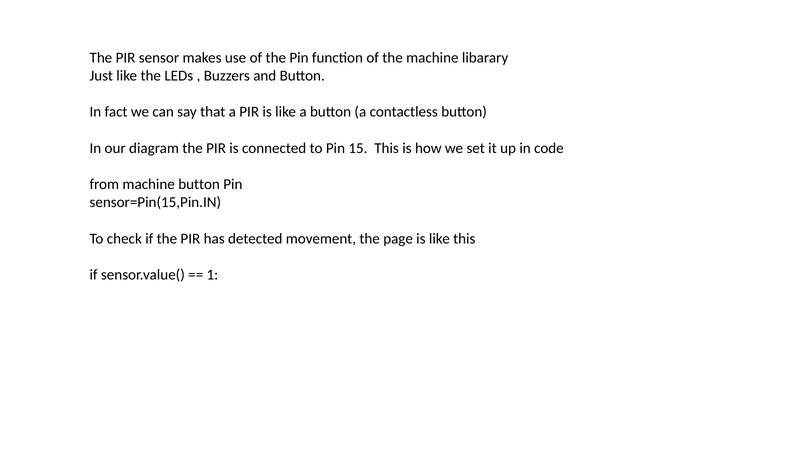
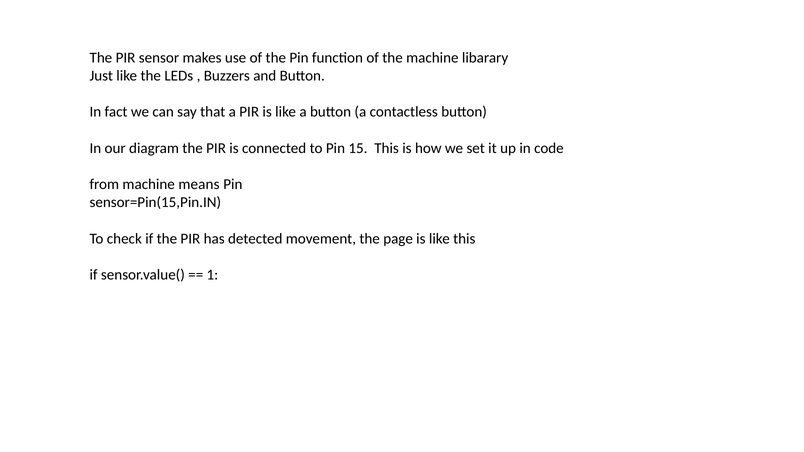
machine button: button -> means
